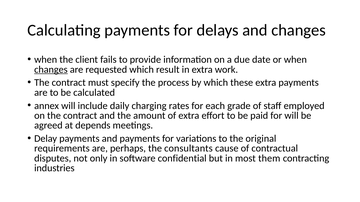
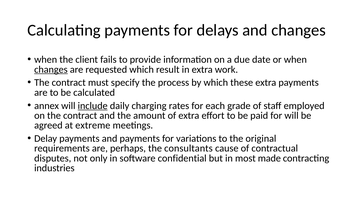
include underline: none -> present
depends: depends -> extreme
them: them -> made
